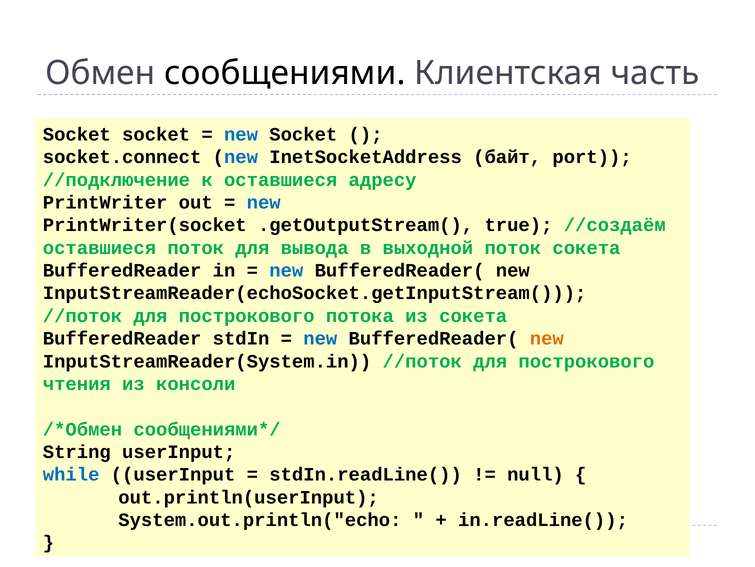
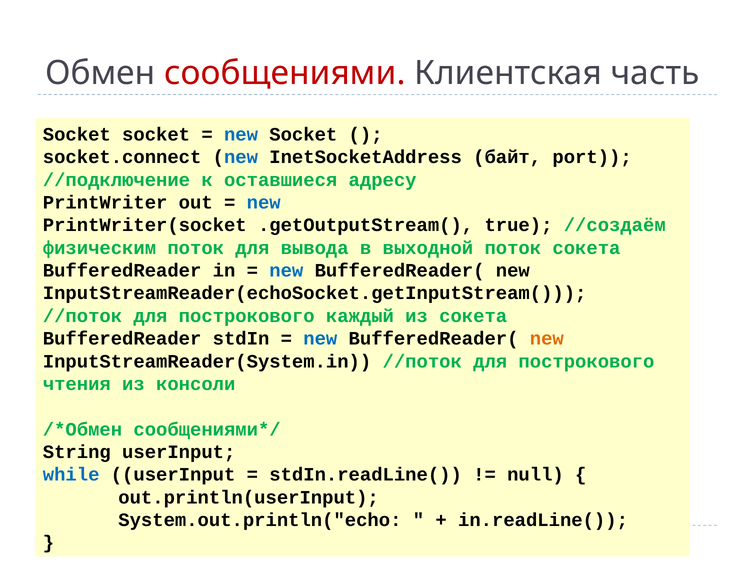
сообщениями colour: black -> red
оставшиеся at (99, 248): оставшиеся -> физическим
потока: потока -> каждый
